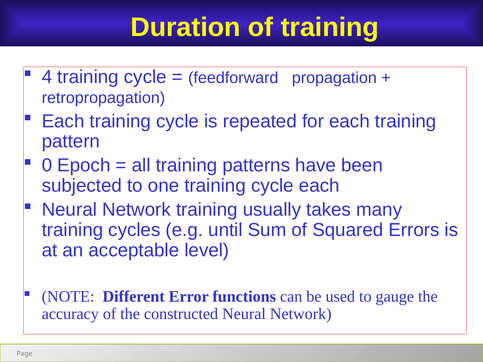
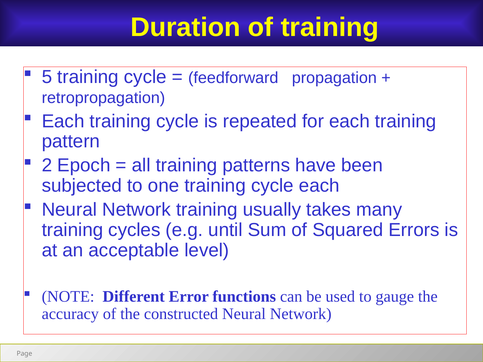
4: 4 -> 5
0: 0 -> 2
